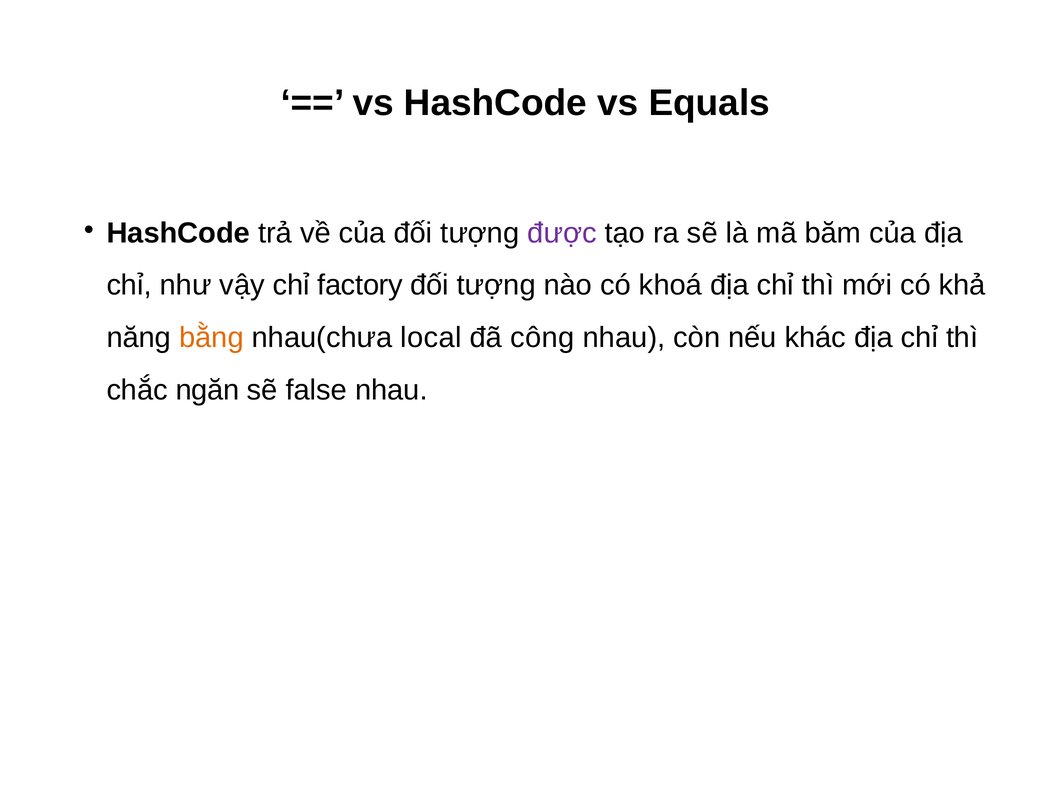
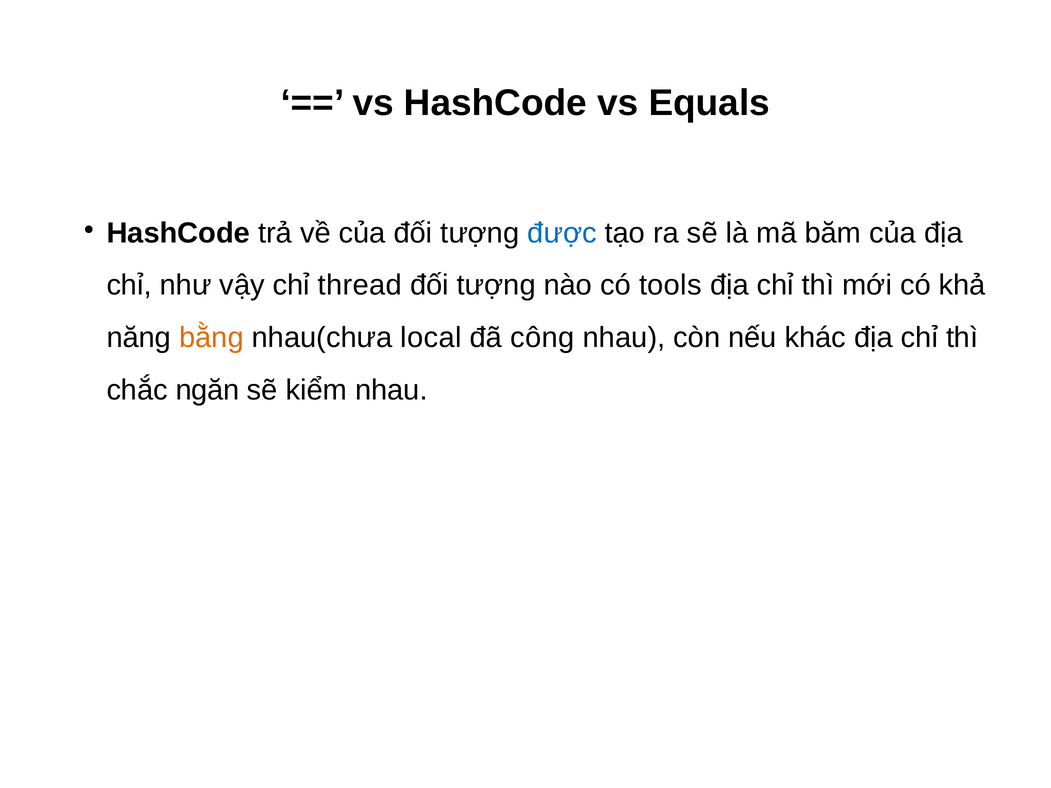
được colour: purple -> blue
factory: factory -> thread
khoá: khoá -> tools
false: false -> kiểm
